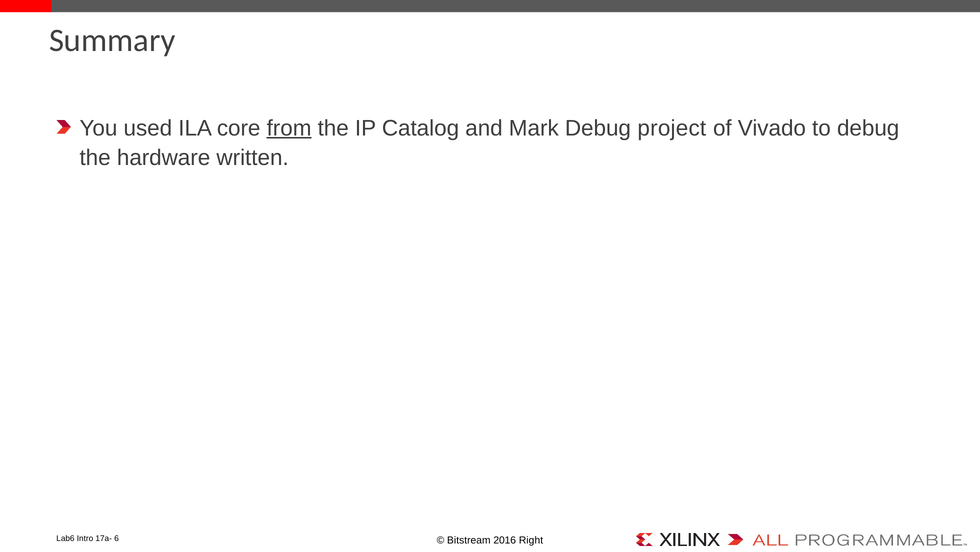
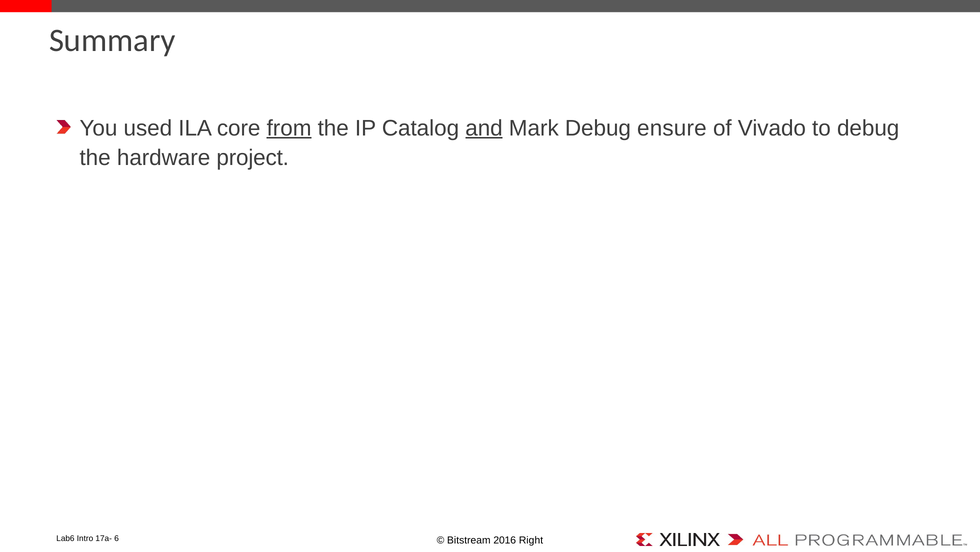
and underline: none -> present
project: project -> ensure
written: written -> project
